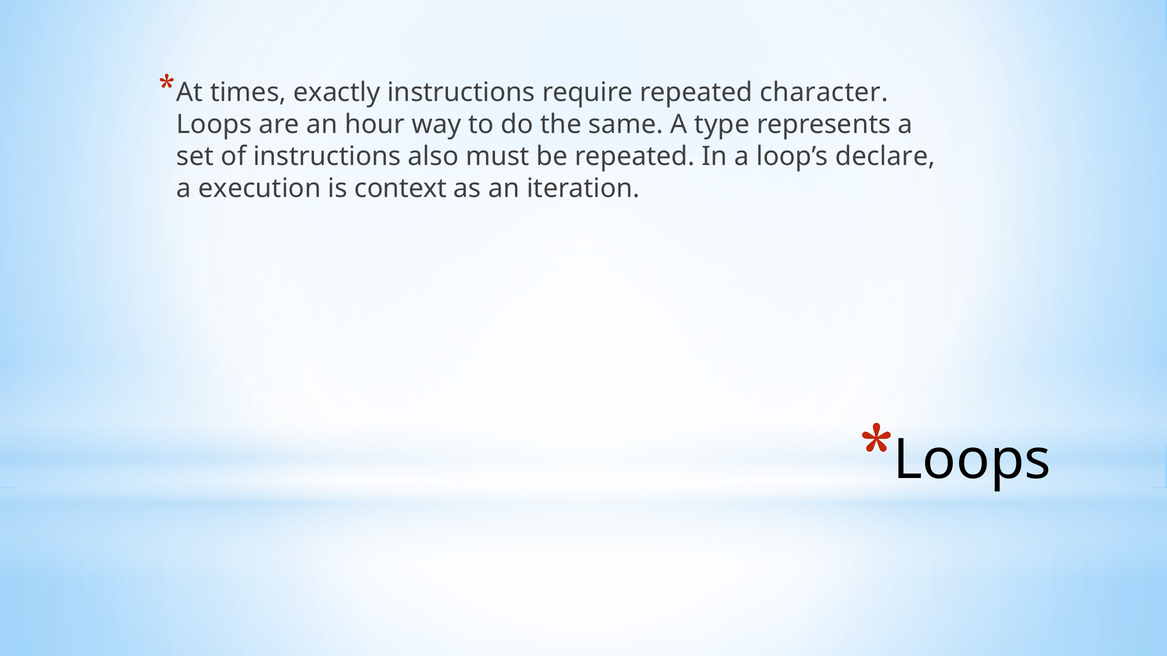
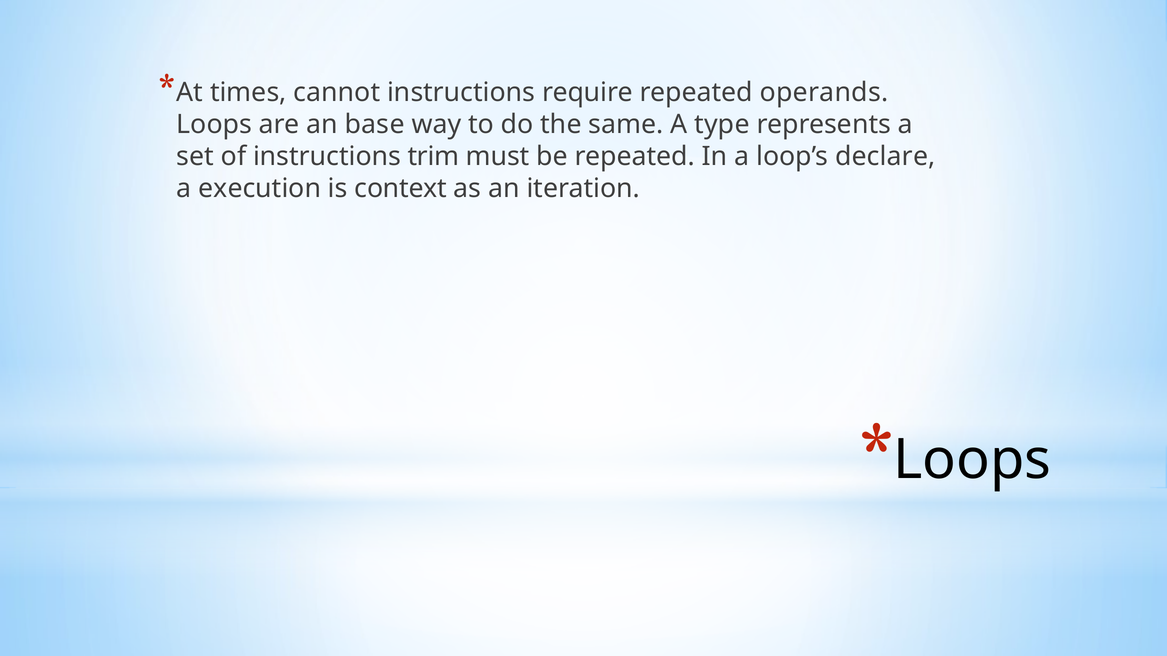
exactly: exactly -> cannot
character: character -> operands
hour: hour -> base
also: also -> trim
